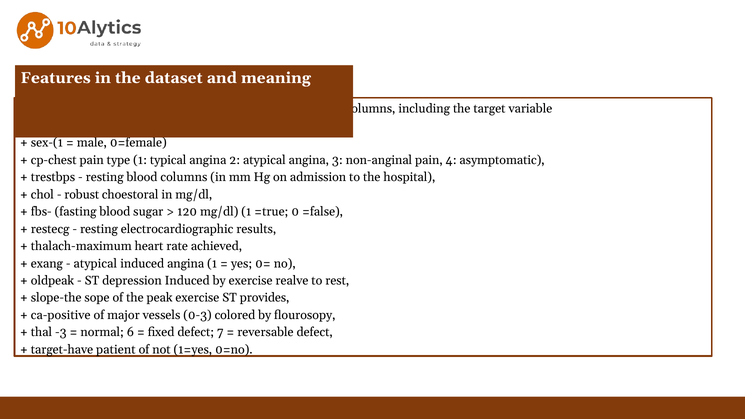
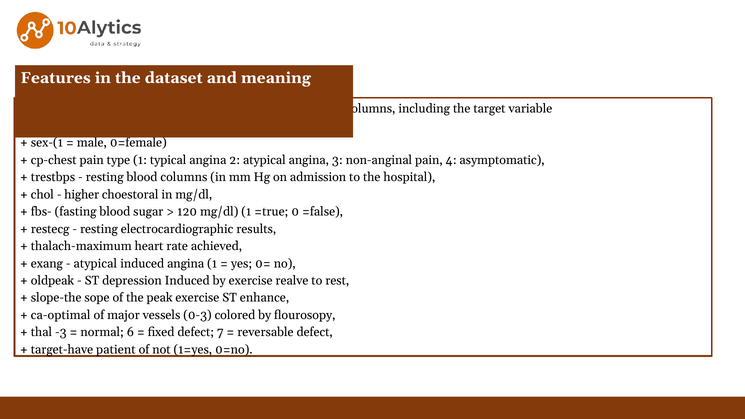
robust: robust -> higher
provides: provides -> enhance
ca-positive: ca-positive -> ca-optimal
